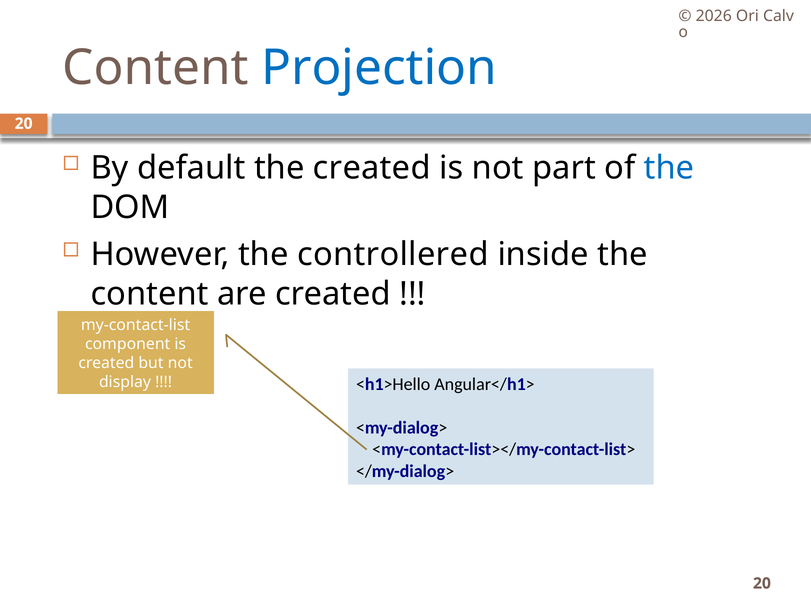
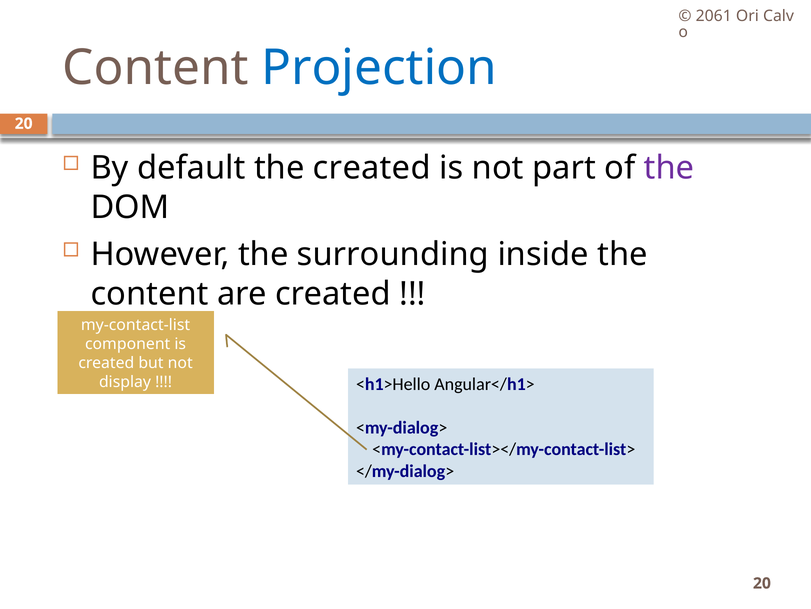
2026: 2026 -> 2061
the at (669, 168) colour: blue -> purple
controllered: controllered -> surrounding
